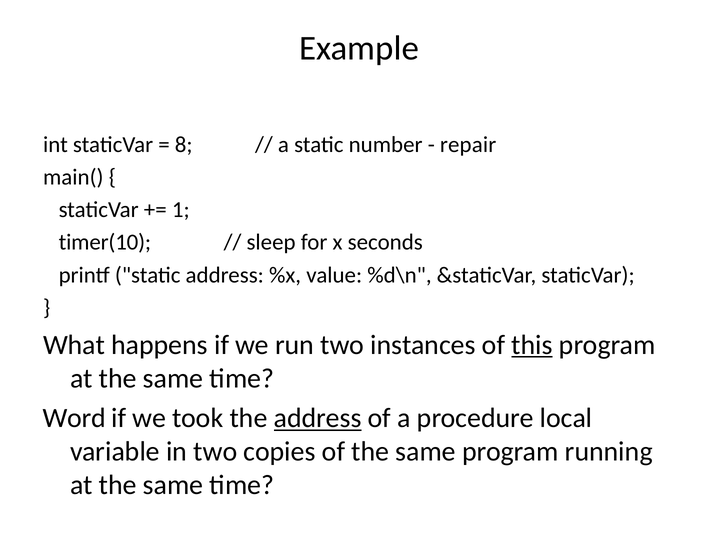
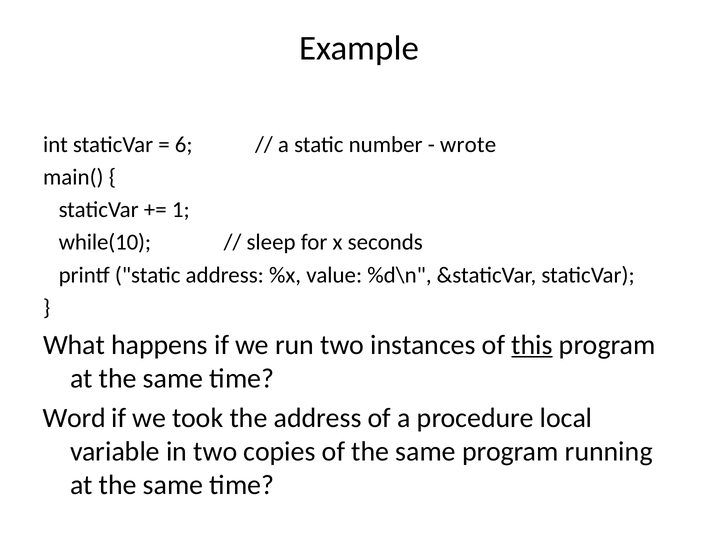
8: 8 -> 6
repair: repair -> wrote
timer(10: timer(10 -> while(10
address at (318, 419) underline: present -> none
